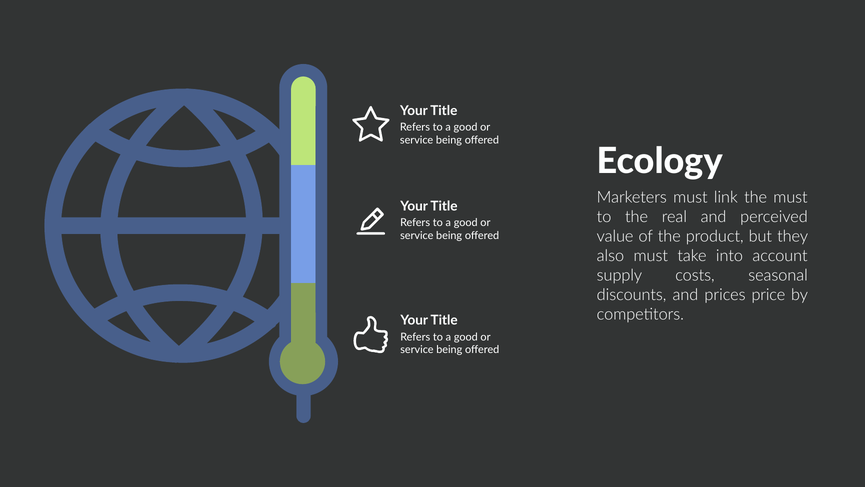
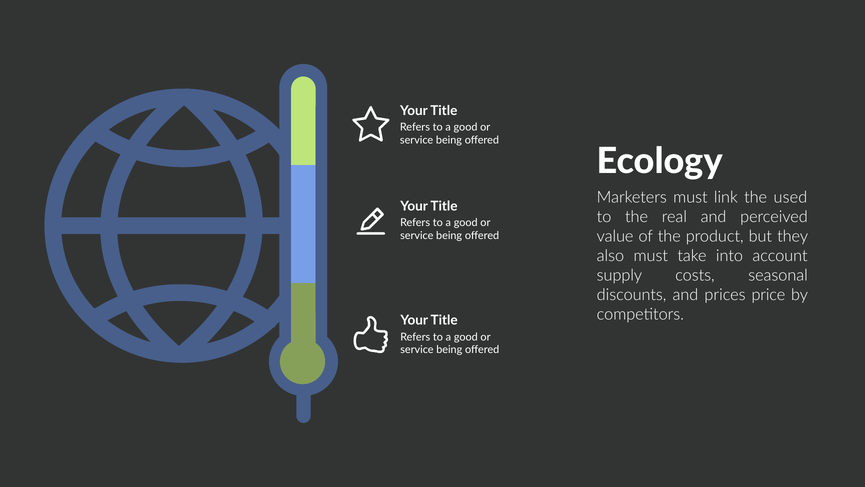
the must: must -> used
